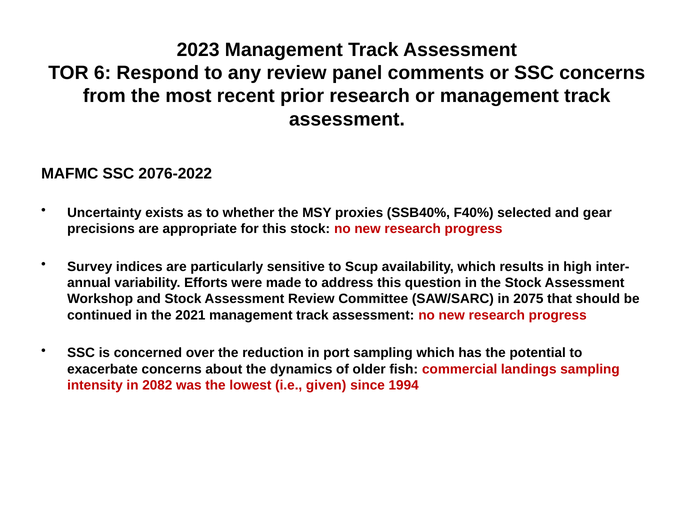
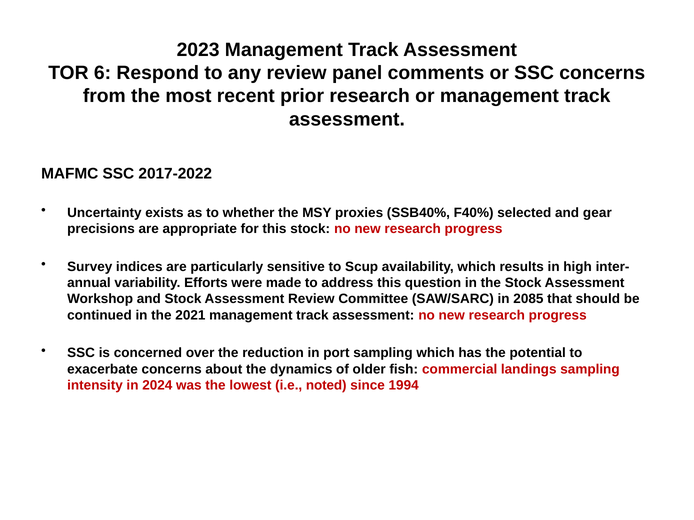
2076-2022: 2076-2022 -> 2017-2022
2075: 2075 -> 2085
2082: 2082 -> 2024
given: given -> noted
